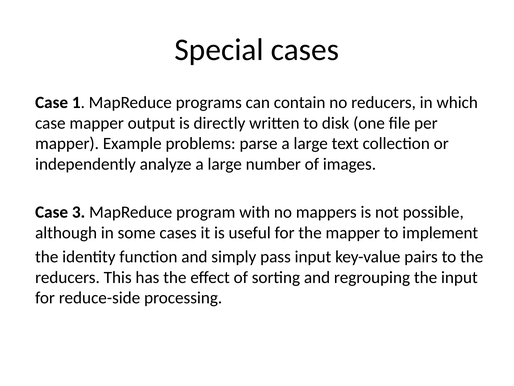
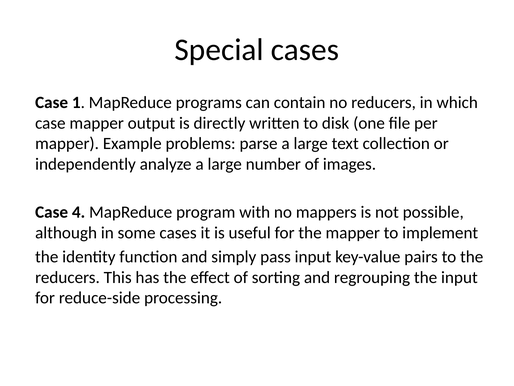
3: 3 -> 4
